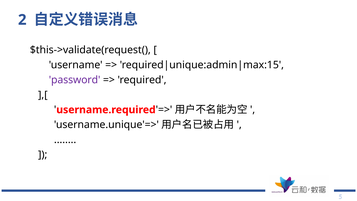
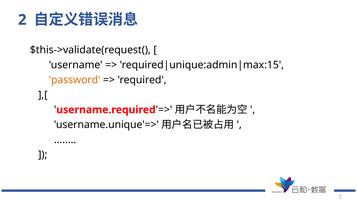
password colour: purple -> orange
